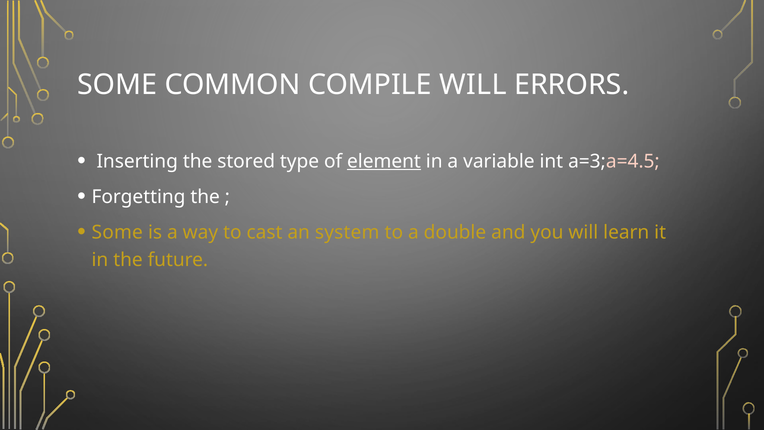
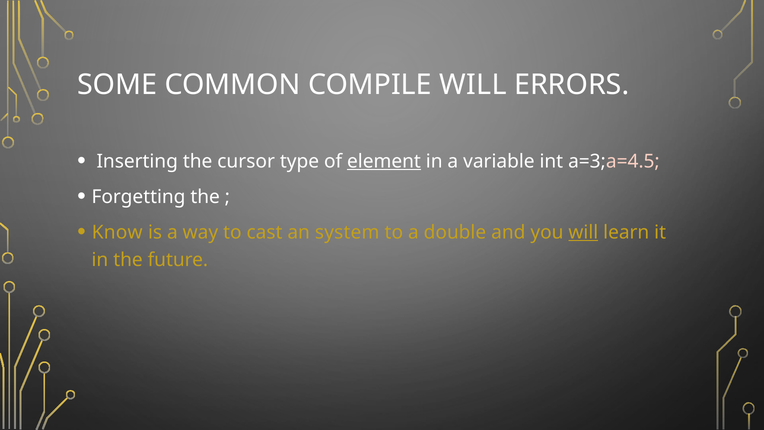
stored: stored -> cursor
Some at (117, 232): Some -> Know
will at (583, 232) underline: none -> present
